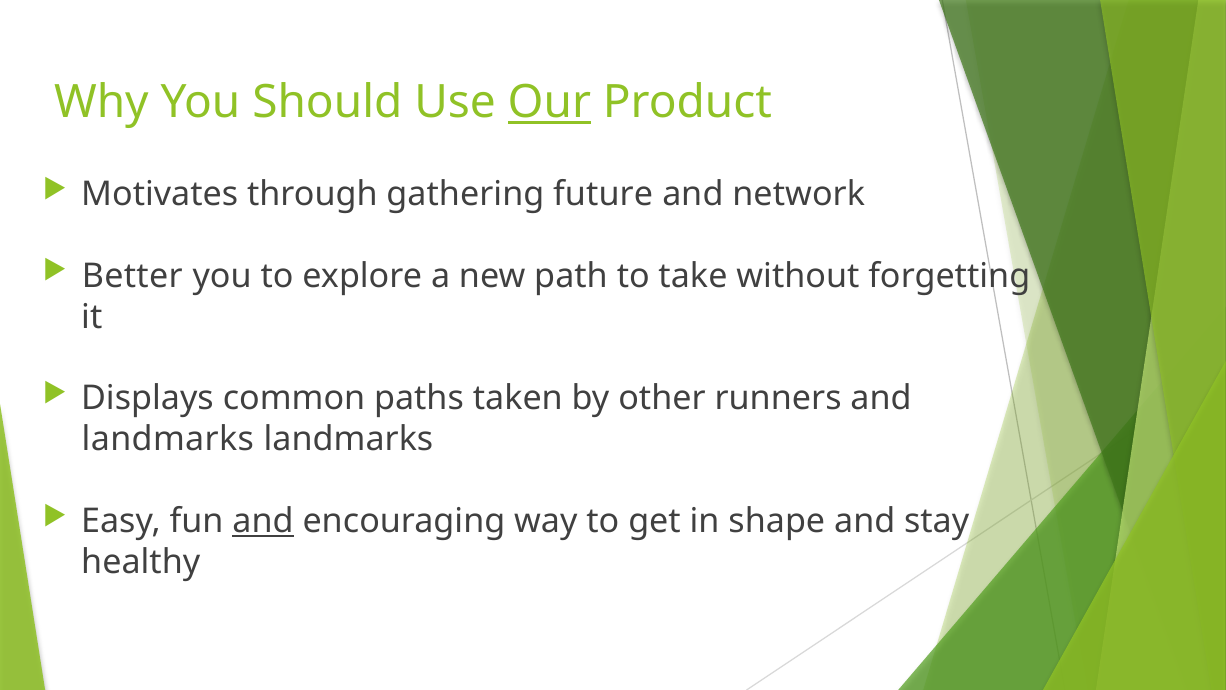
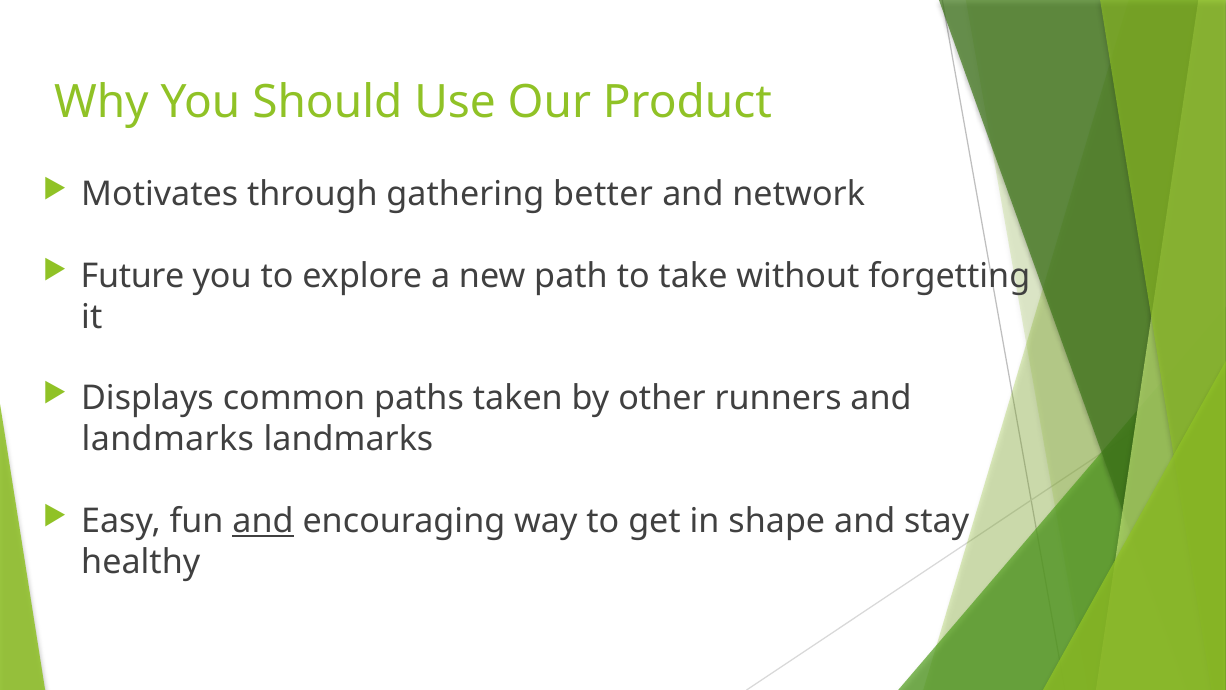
Our underline: present -> none
future: future -> better
Better: Better -> Future
